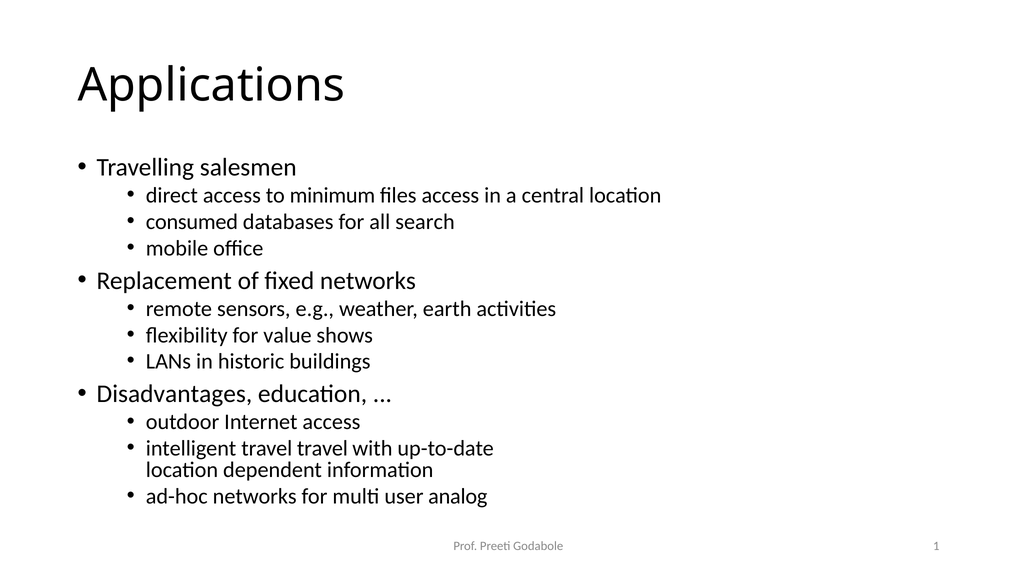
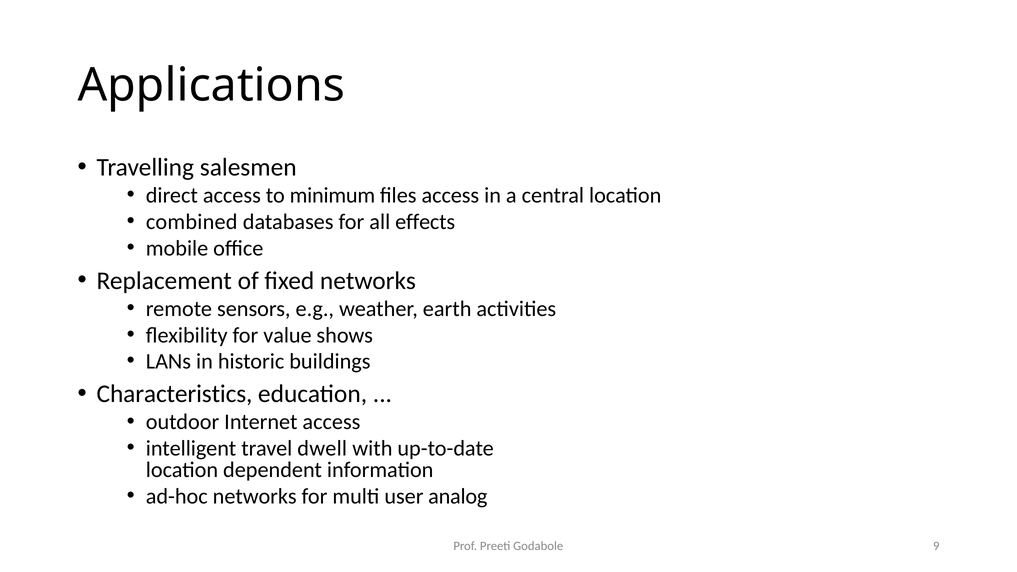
consumed: consumed -> combined
search: search -> effects
Disadvantages: Disadvantages -> Characteristics
travel travel: travel -> dwell
1: 1 -> 9
